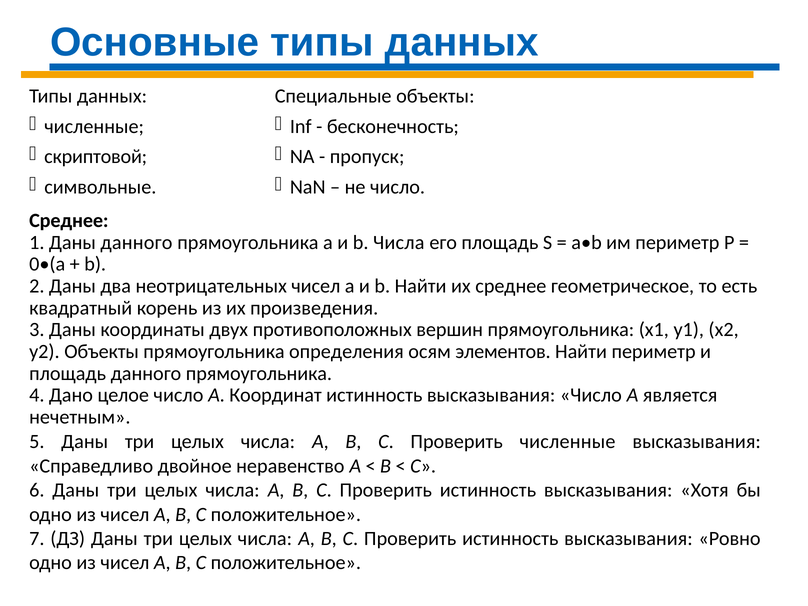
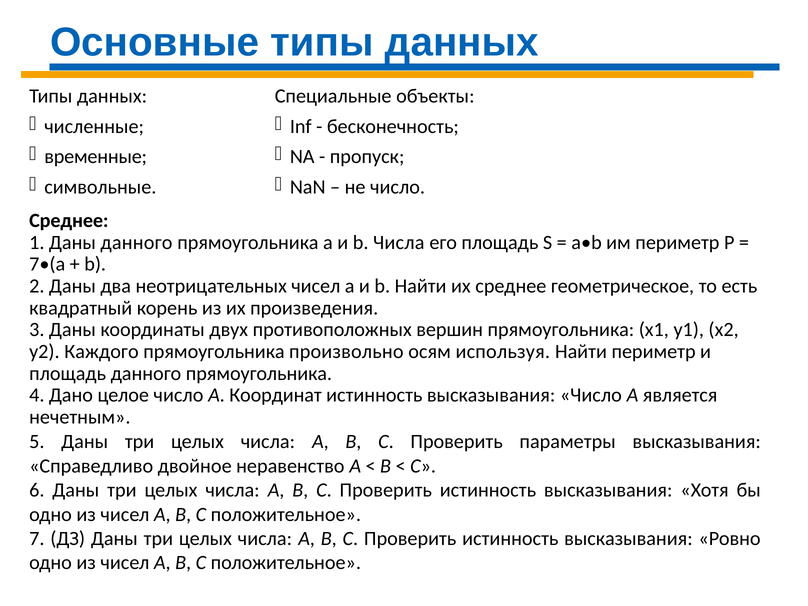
скриптовой: скриптовой -> временные
0•(a: 0•(a -> 7•(a
y2 Объекты: Объекты -> Каждого
определения: определения -> произвольно
элементов: элементов -> используя
Проверить численные: численные -> параметры
